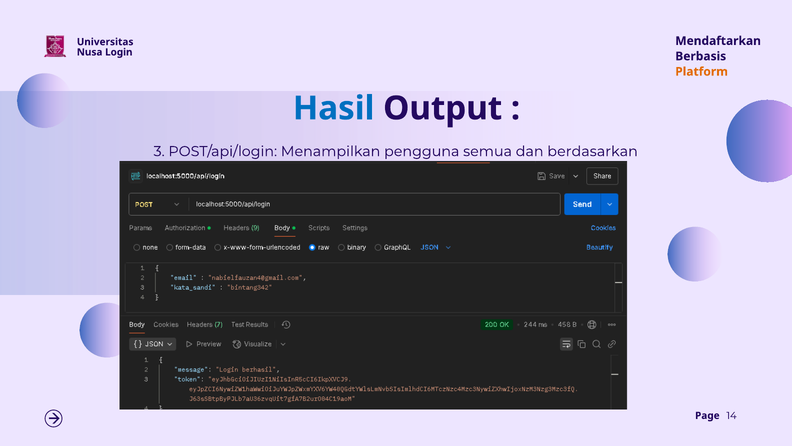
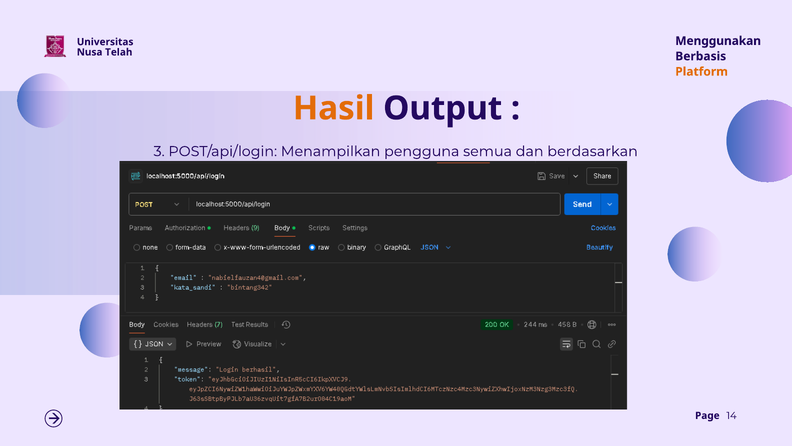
Mendaftarkan: Mendaftarkan -> Menggunakan
Login: Login -> Telah
Hasil colour: blue -> orange
